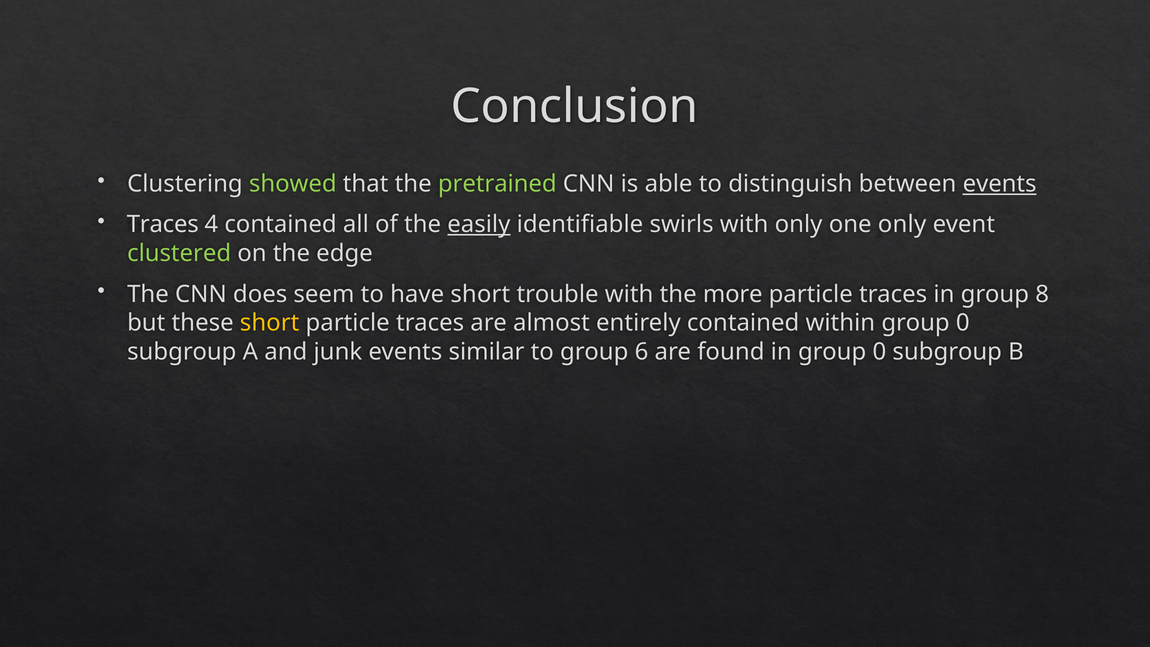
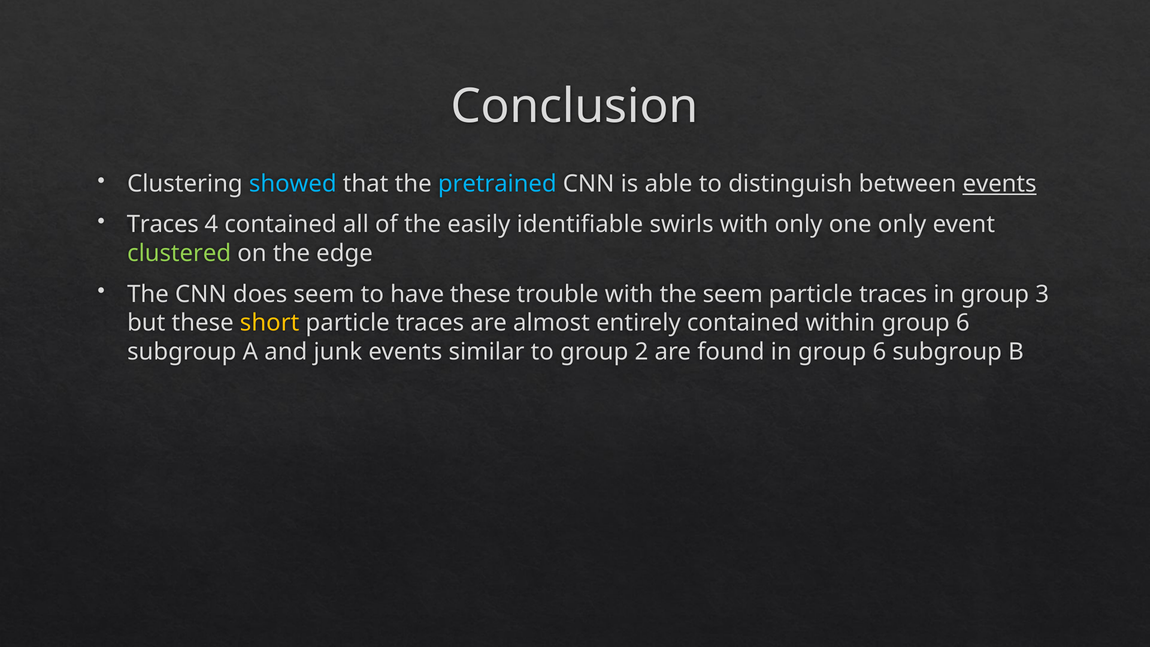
showed colour: light green -> light blue
pretrained colour: light green -> light blue
easily underline: present -> none
have short: short -> these
the more: more -> seem
8: 8 -> 3
within group 0: 0 -> 6
6: 6 -> 2
in group 0: 0 -> 6
